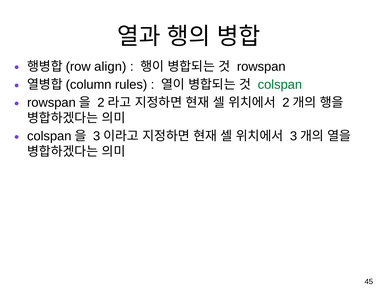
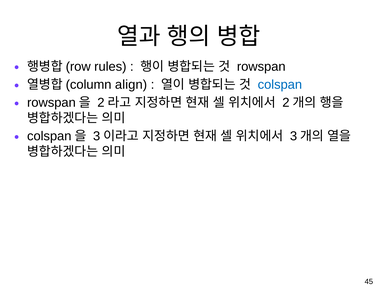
align: align -> rules
rules: rules -> align
colspan at (280, 84) colour: green -> blue
